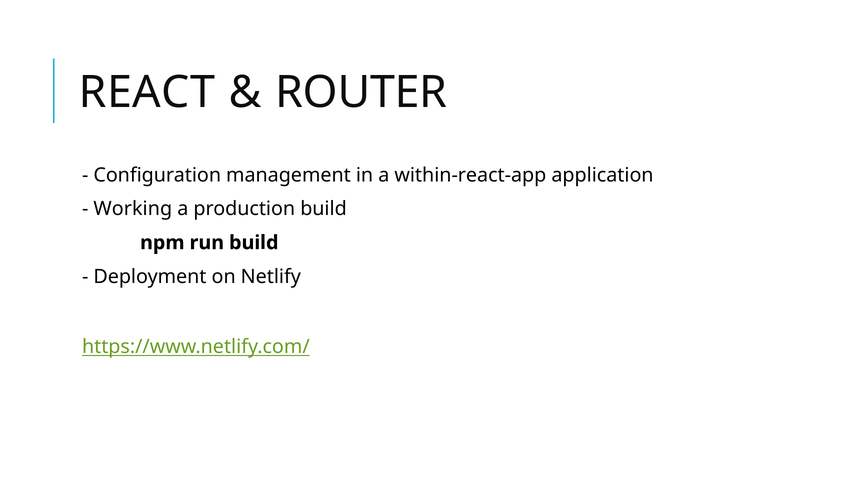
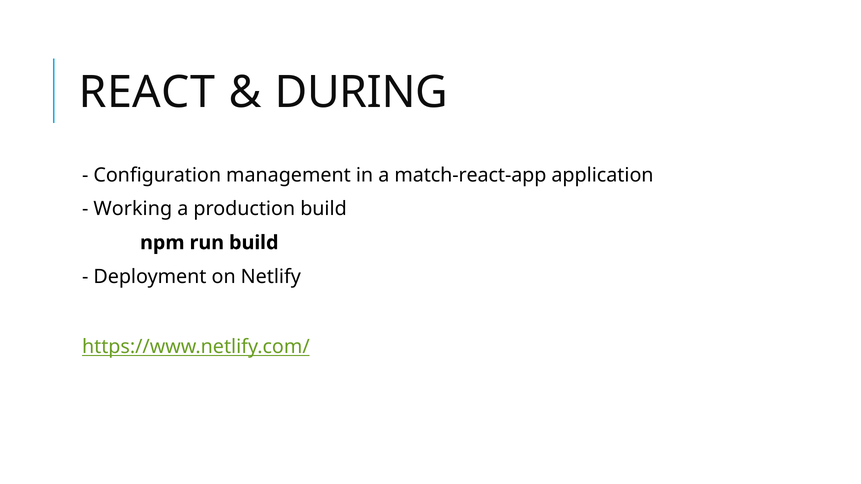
ROUTER: ROUTER -> DURING
within-react-app: within-react-app -> match-react-app
